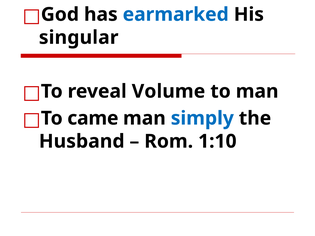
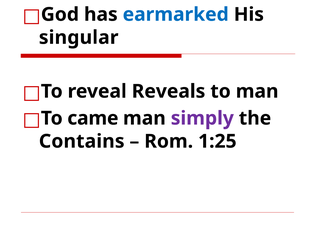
Volume: Volume -> Reveals
simply colour: blue -> purple
Husband: Husband -> Contains
1:10: 1:10 -> 1:25
